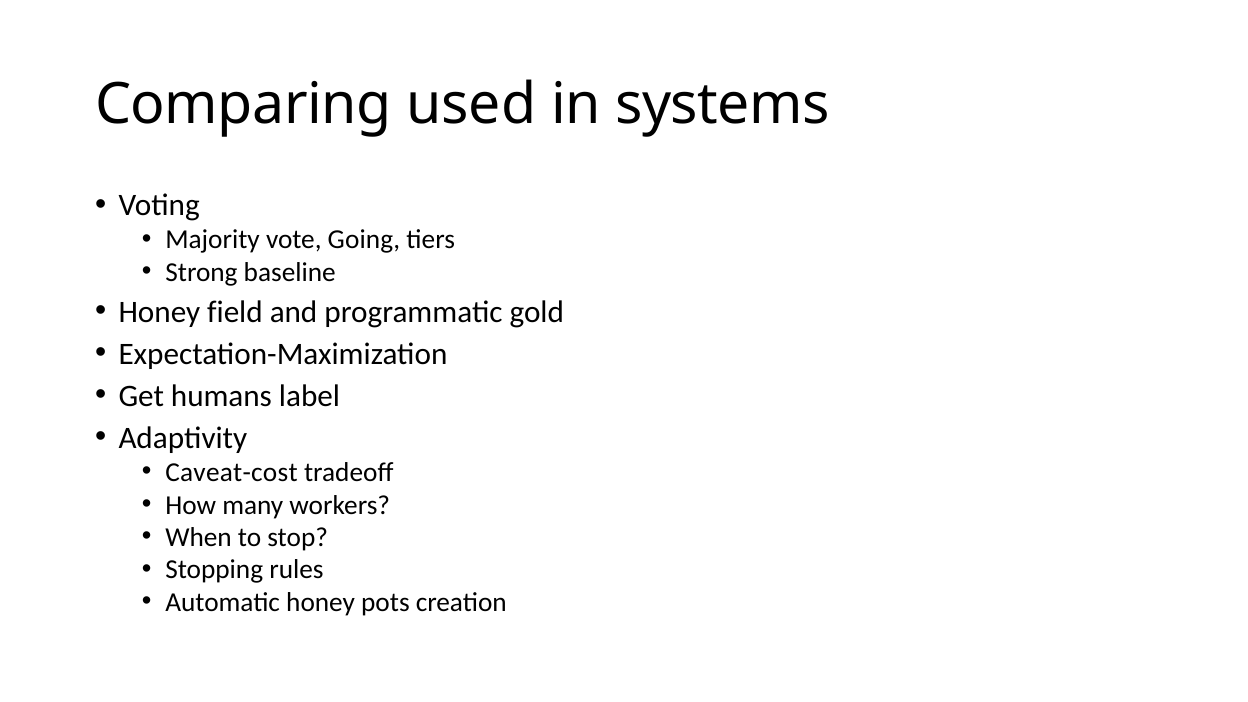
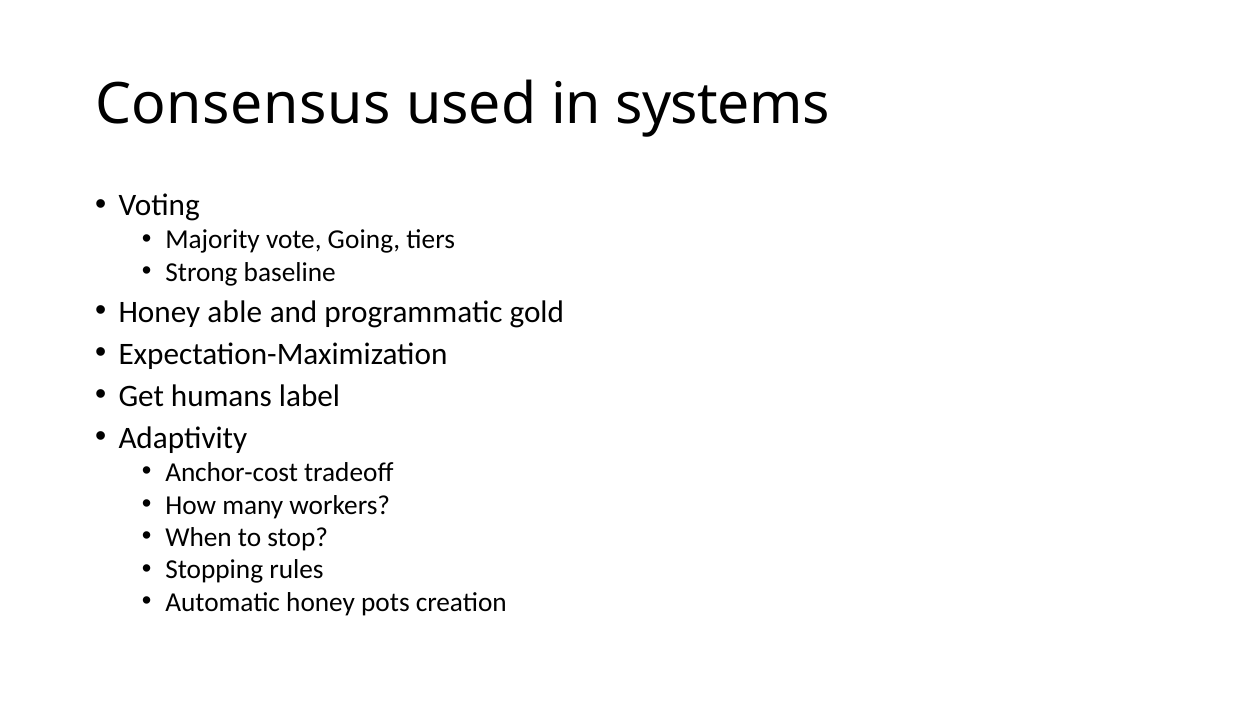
Comparing: Comparing -> Consensus
field: field -> able
Caveat-cost: Caveat-cost -> Anchor-cost
